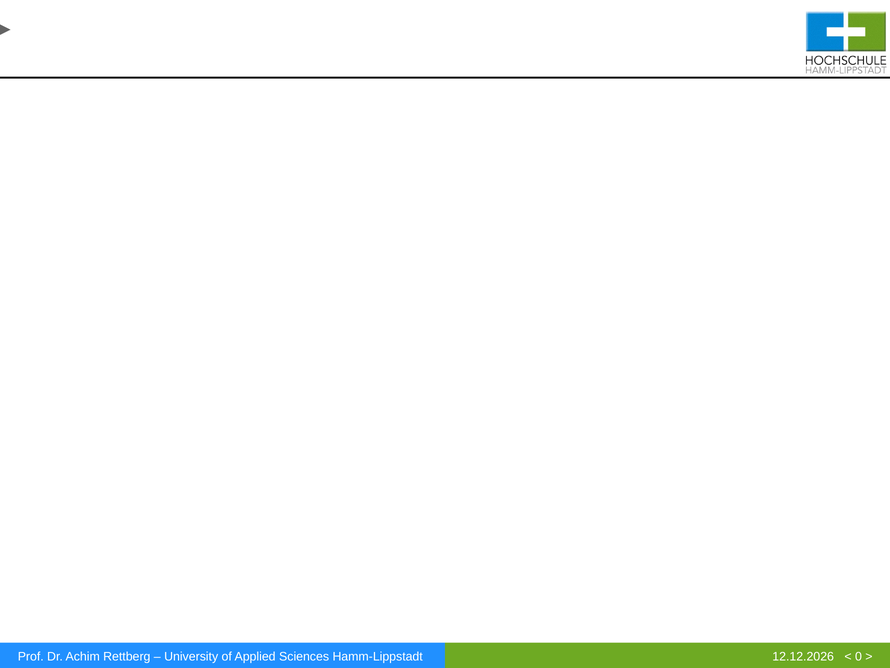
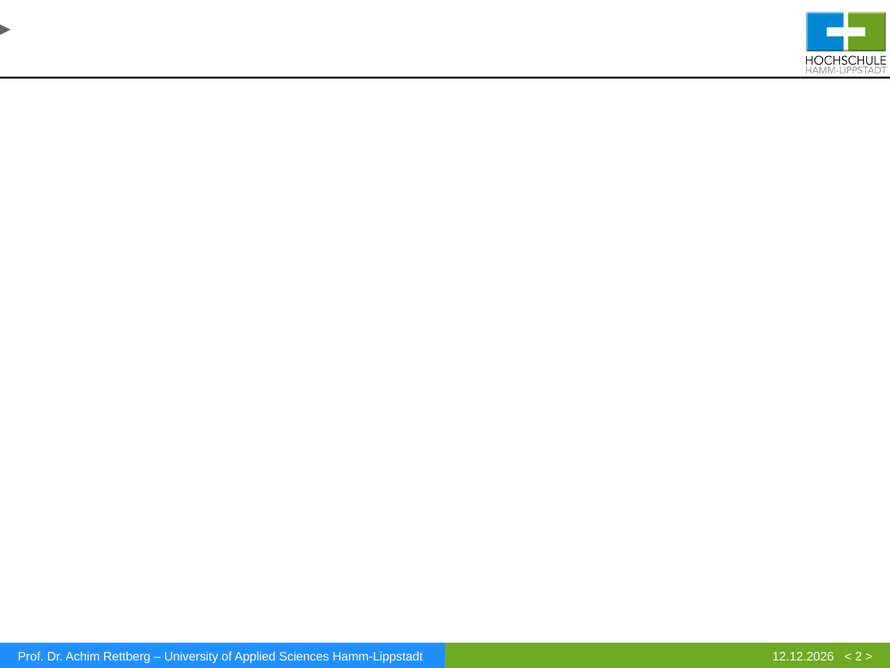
0: 0 -> 2
